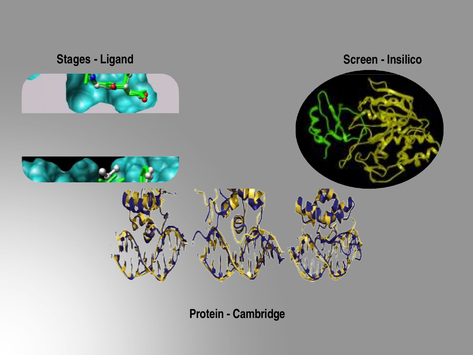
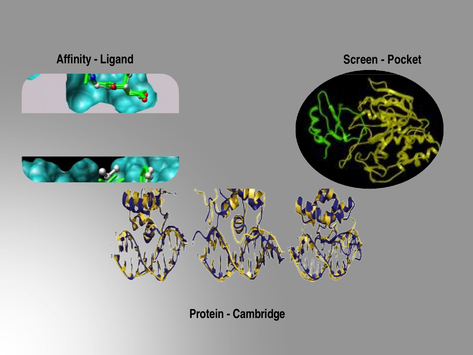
Stages: Stages -> Affinity
Insilico: Insilico -> Pocket
